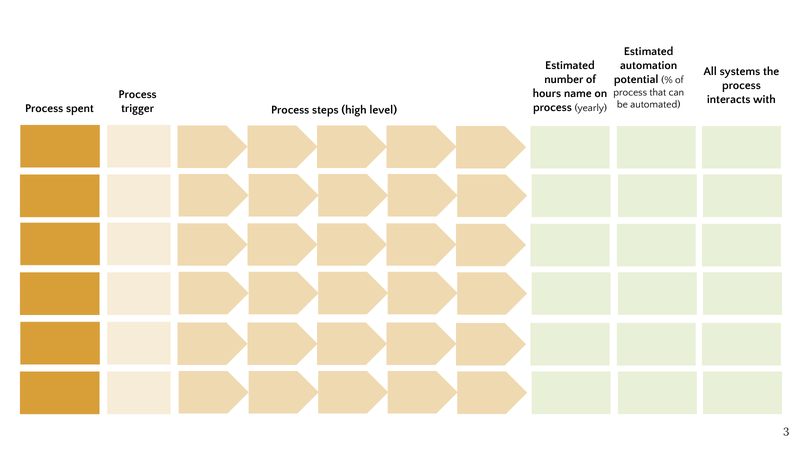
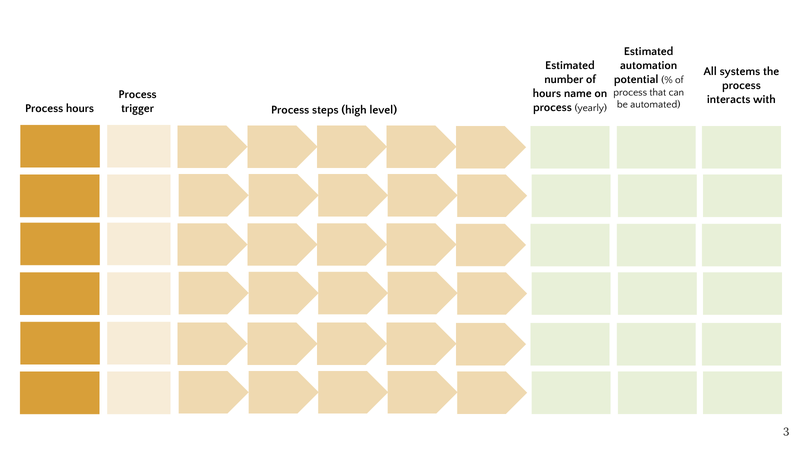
Process spent: spent -> hours
